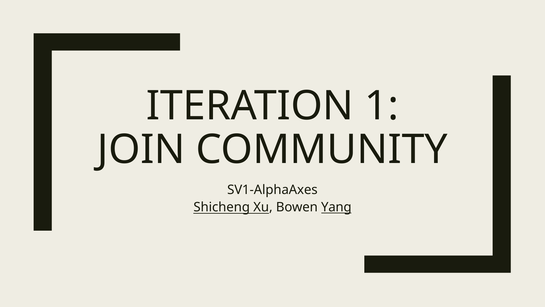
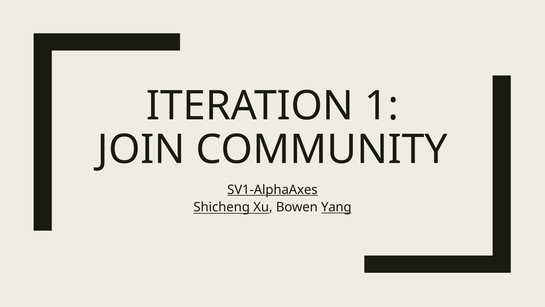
SV1-AlphaAxes underline: none -> present
